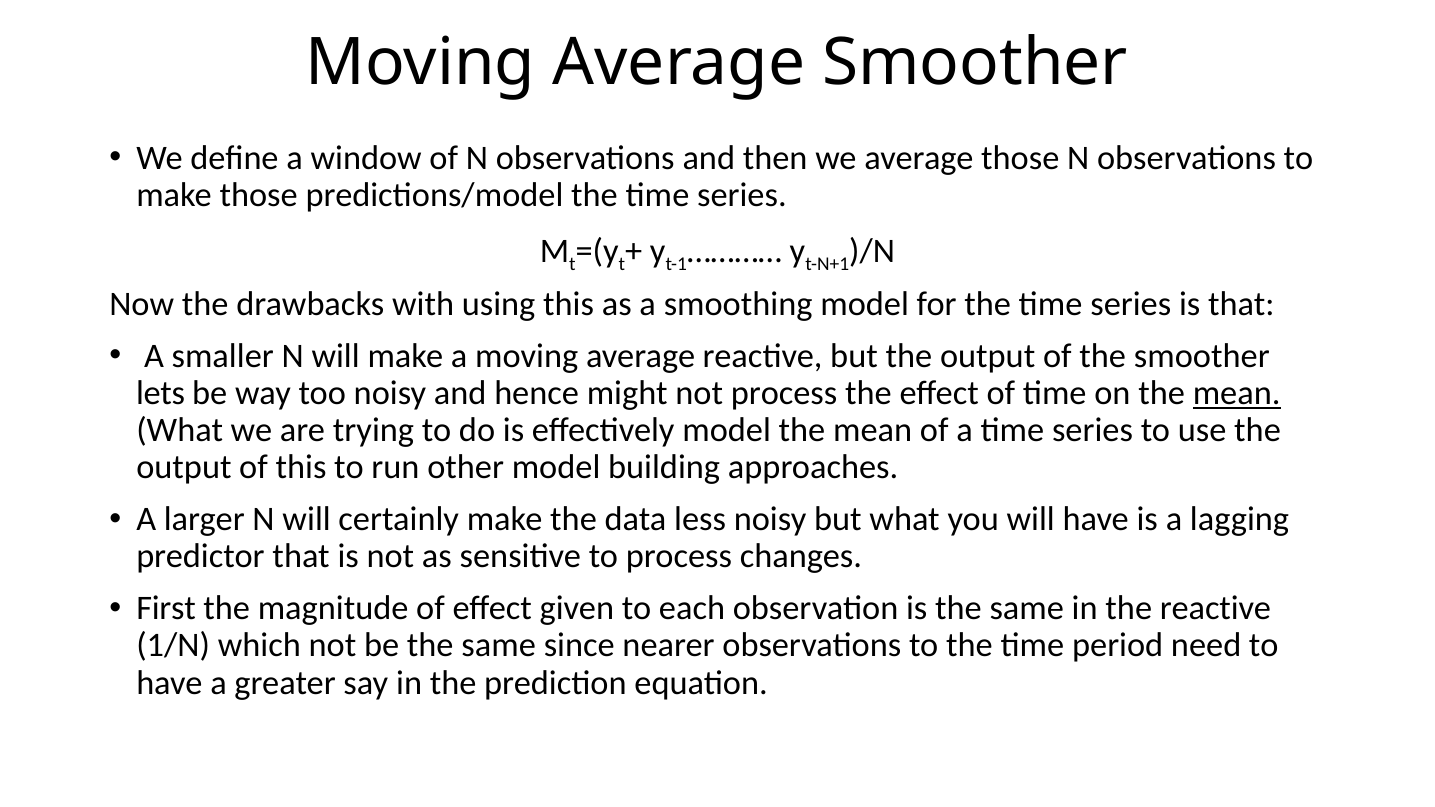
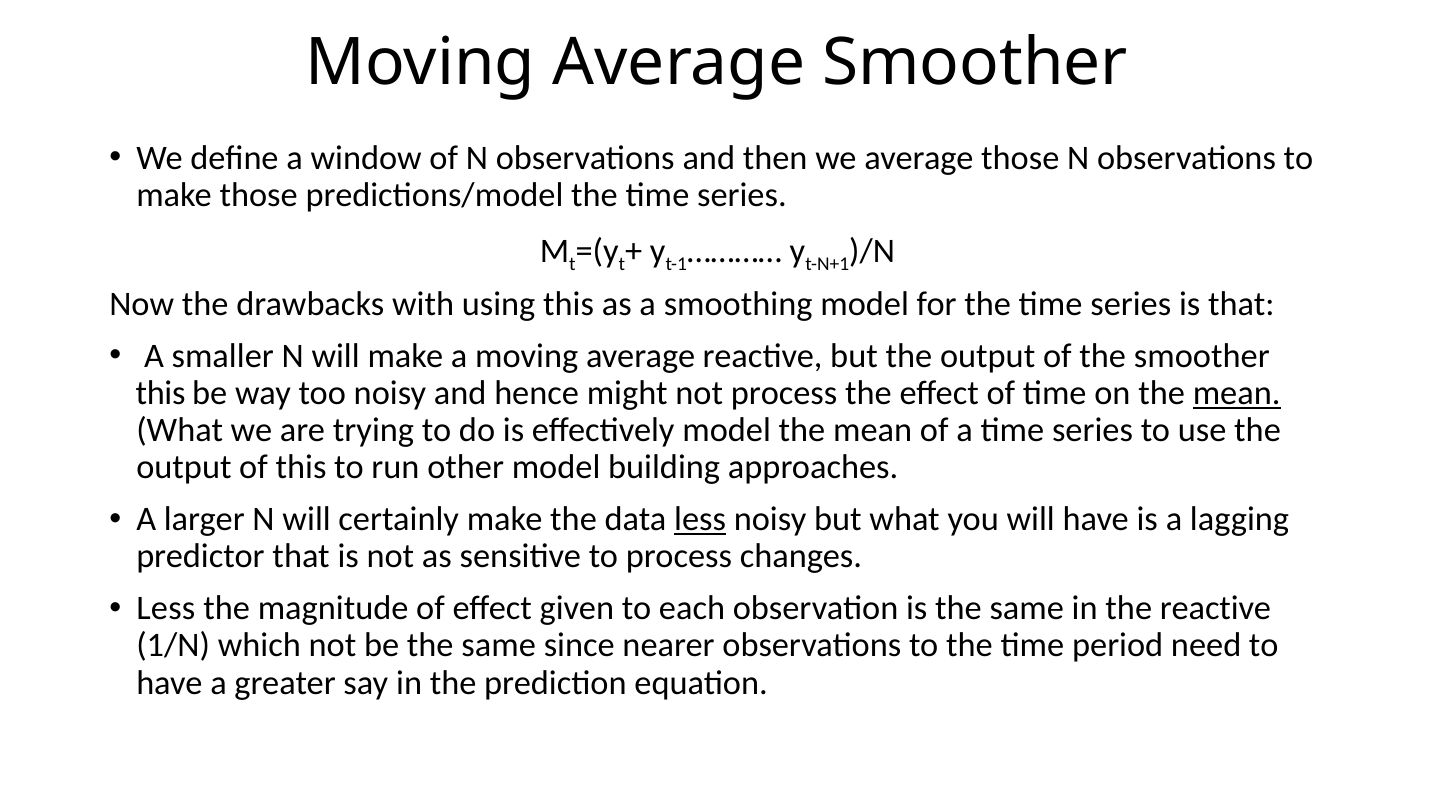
lets at (161, 393): lets -> this
less at (700, 519) underline: none -> present
First at (166, 609): First -> Less
